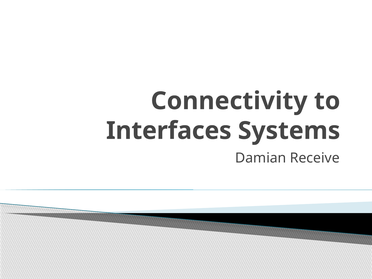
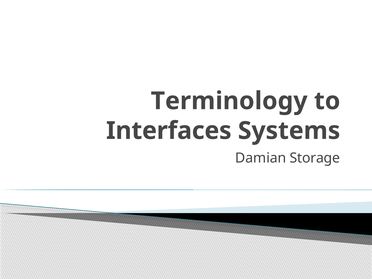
Connectivity: Connectivity -> Terminology
Receive: Receive -> Storage
